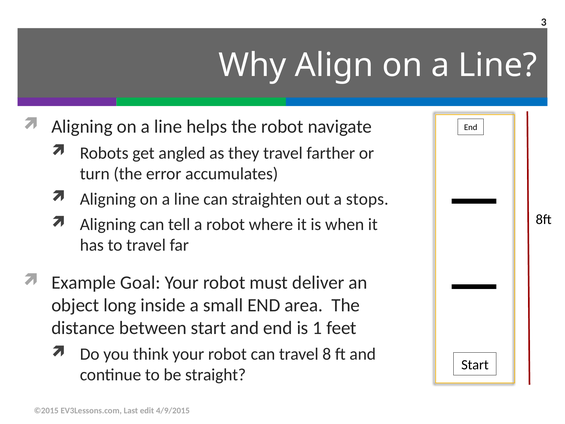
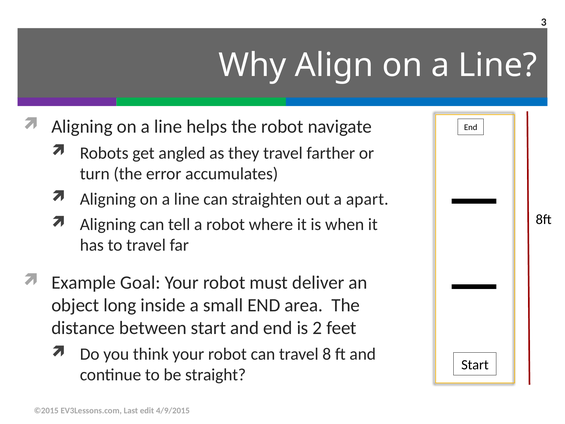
stops: stops -> apart
1: 1 -> 2
